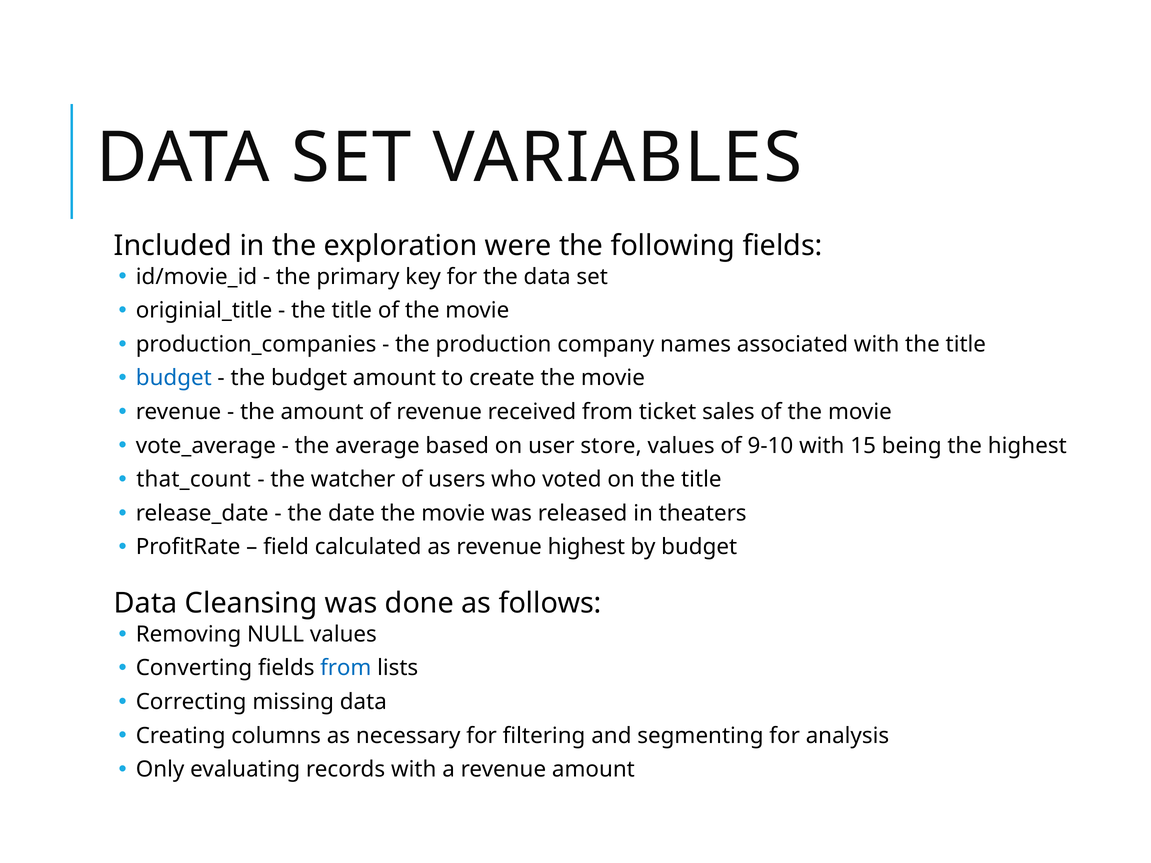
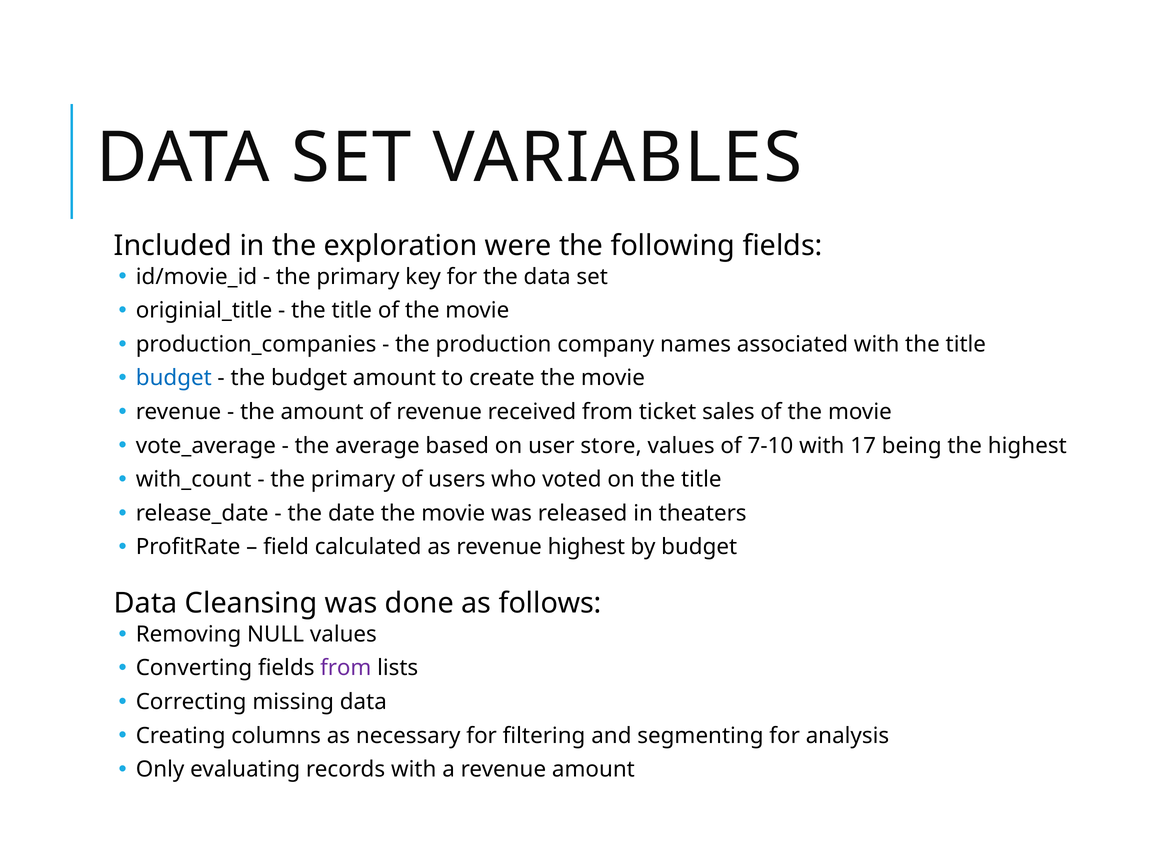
9-10: 9-10 -> 7-10
15: 15 -> 17
that_count: that_count -> with_count
watcher at (353, 480): watcher -> primary
from at (346, 668) colour: blue -> purple
